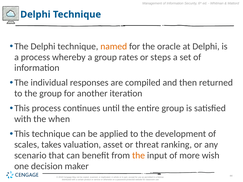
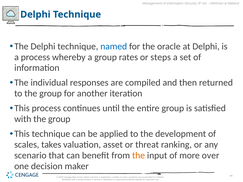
named colour: orange -> blue
with the when: when -> group
wish: wish -> over
